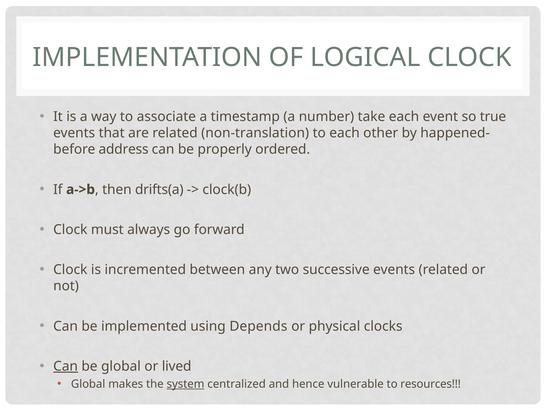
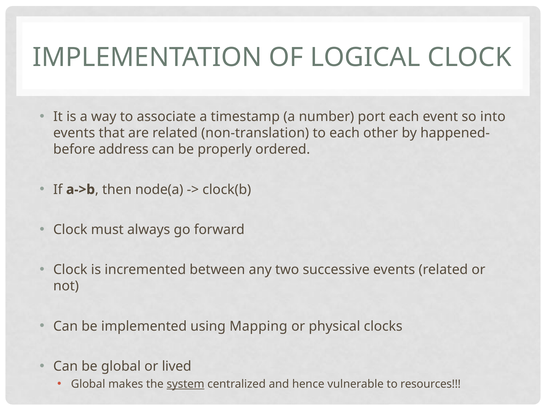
take: take -> port
true: true -> into
drifts(a: drifts(a -> node(a
Depends: Depends -> Mapping
Can at (66, 366) underline: present -> none
